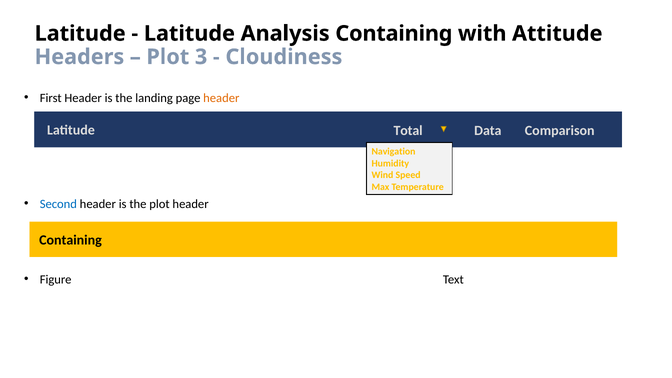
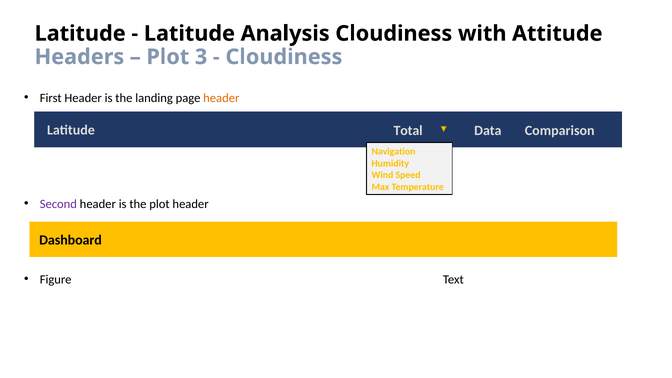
Analysis Containing: Containing -> Cloudiness
Second colour: blue -> purple
Containing at (70, 240): Containing -> Dashboard
